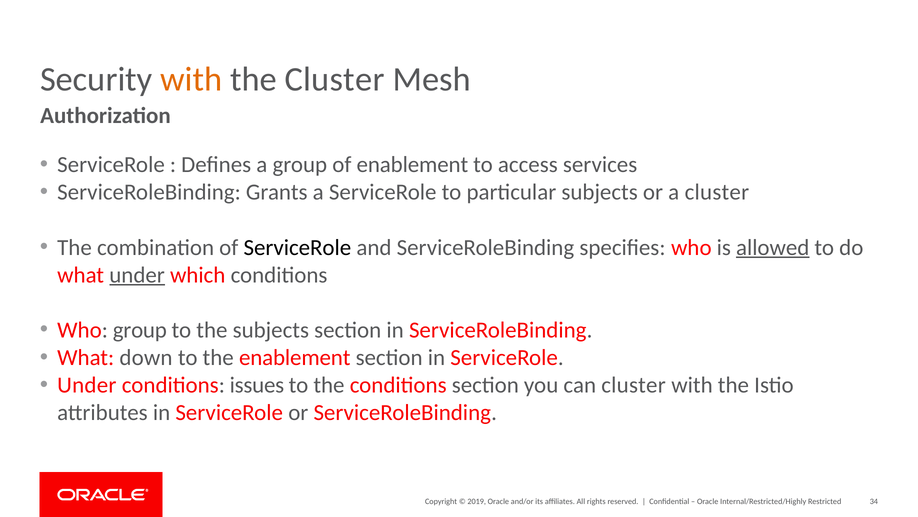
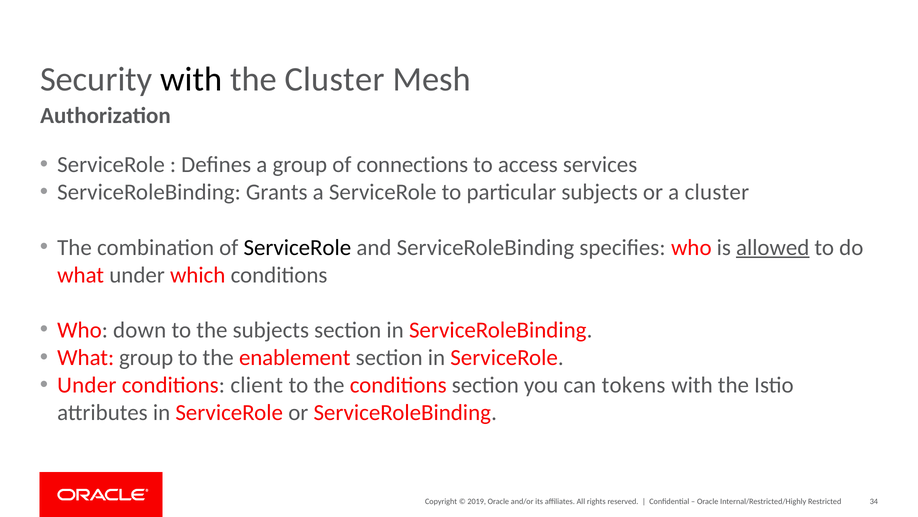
with at (191, 80) colour: orange -> black
of enablement: enablement -> connections
under at (137, 275) underline: present -> none
Who group: group -> down
What down: down -> group
issues: issues -> client
can cluster: cluster -> tokens
